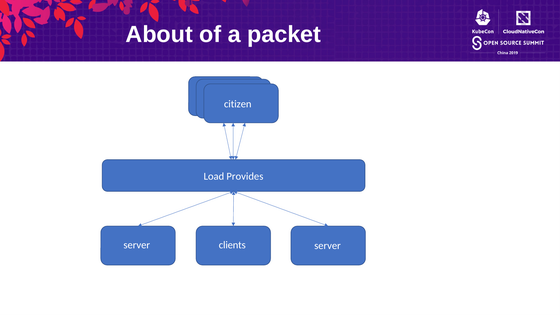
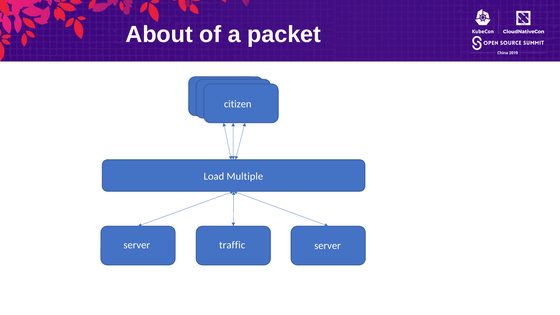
Provides: Provides -> Multiple
clients: clients -> traffic
